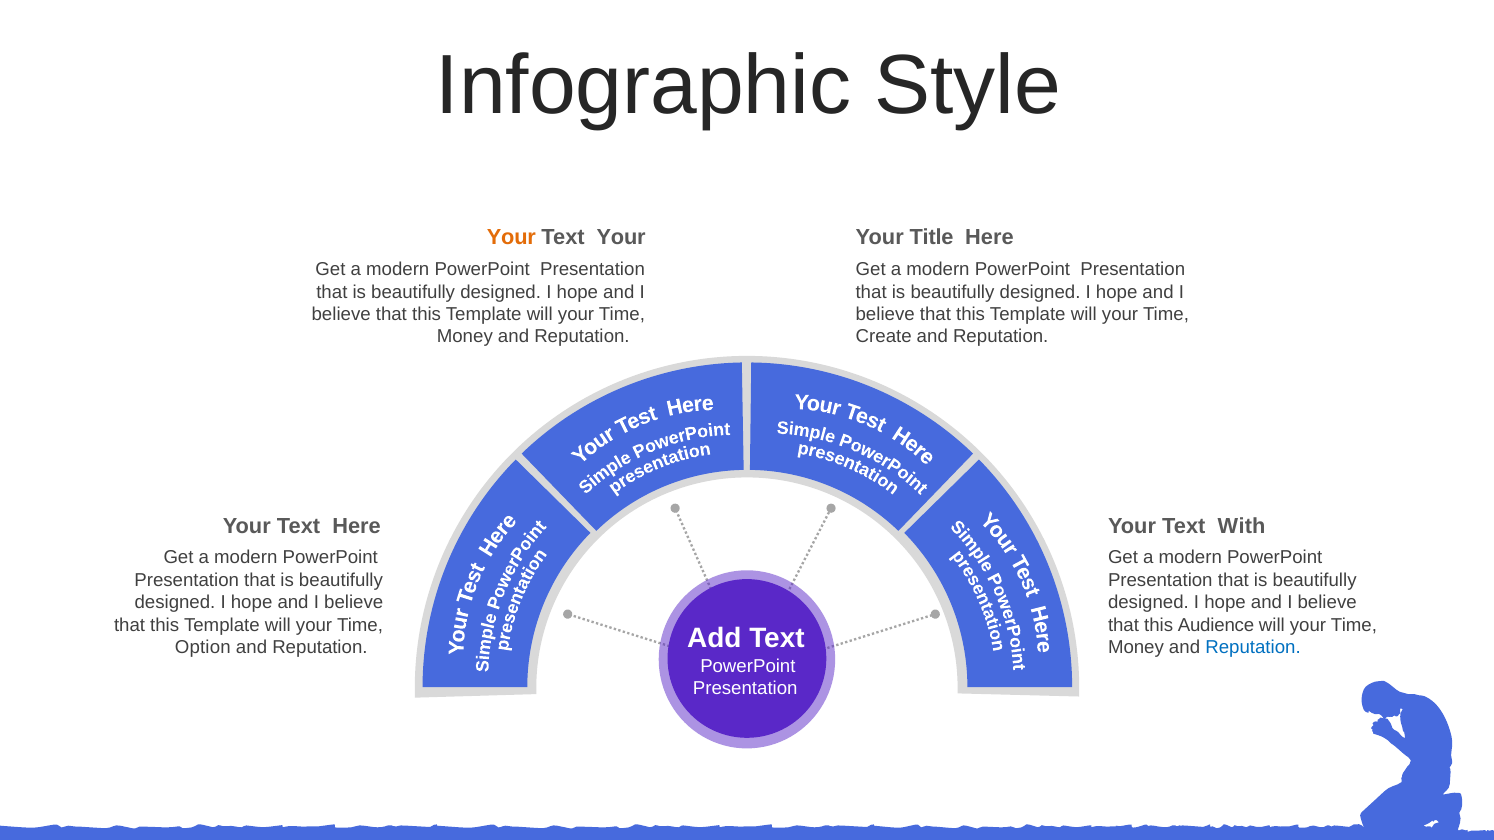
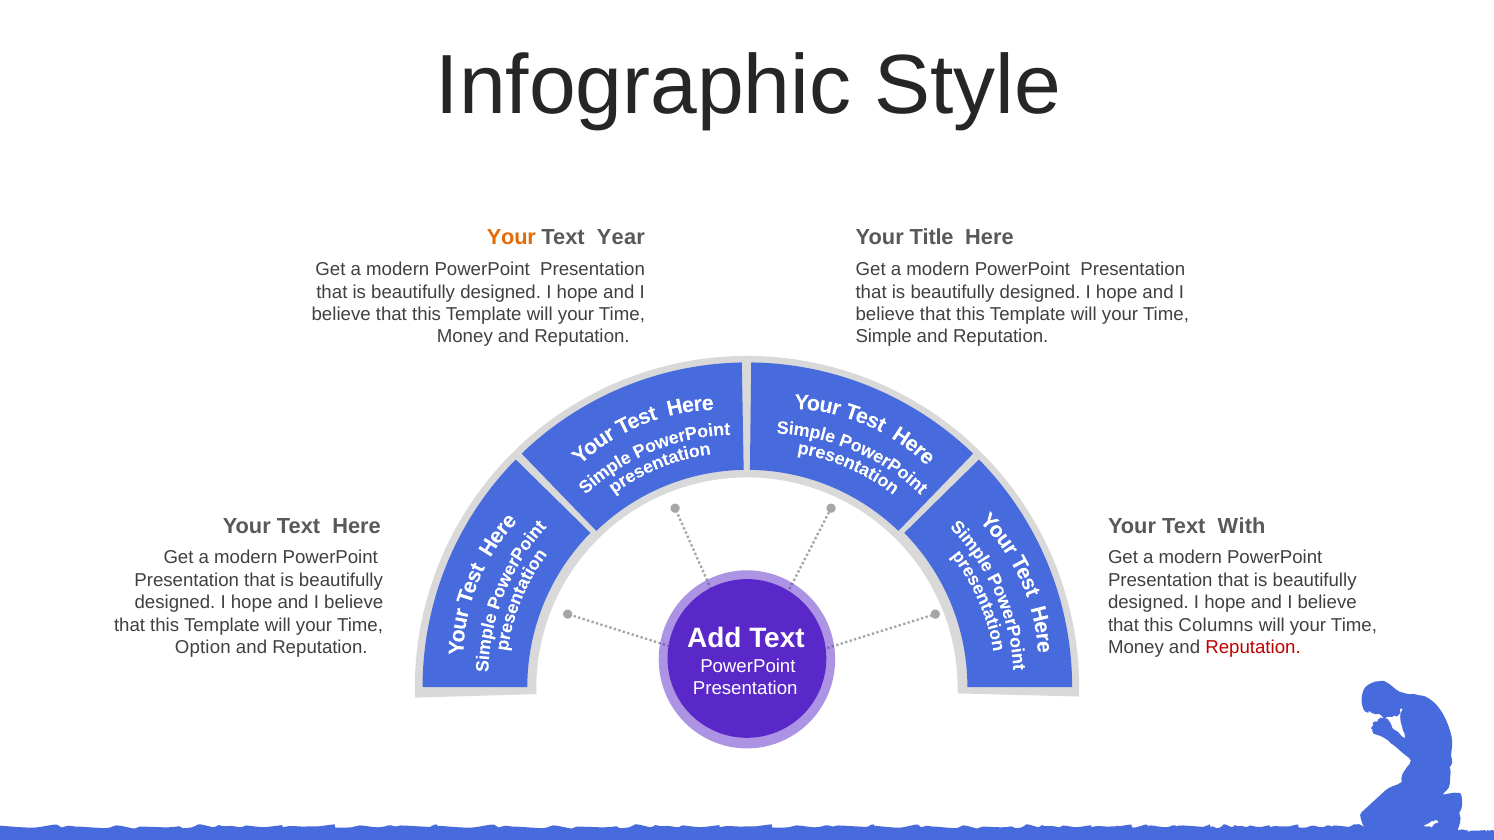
Text Your: Your -> Year
Create: Create -> Simple
Audience: Audience -> Columns
Reputation at (1253, 648) colour: blue -> red
